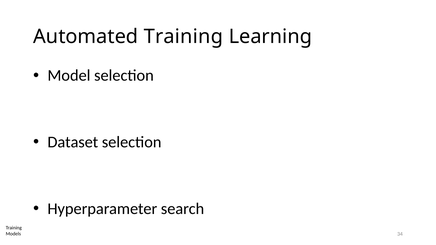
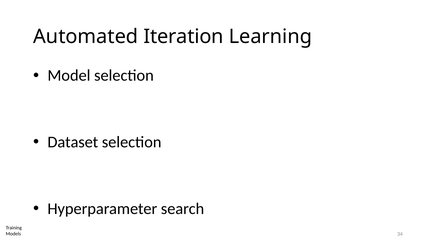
Automated Training: Training -> Iteration
